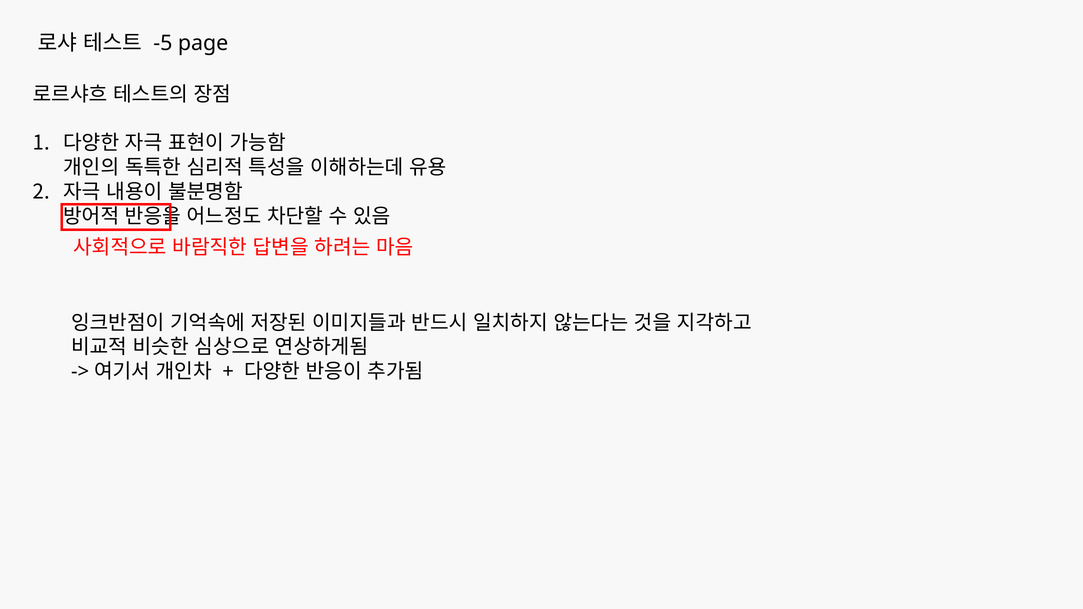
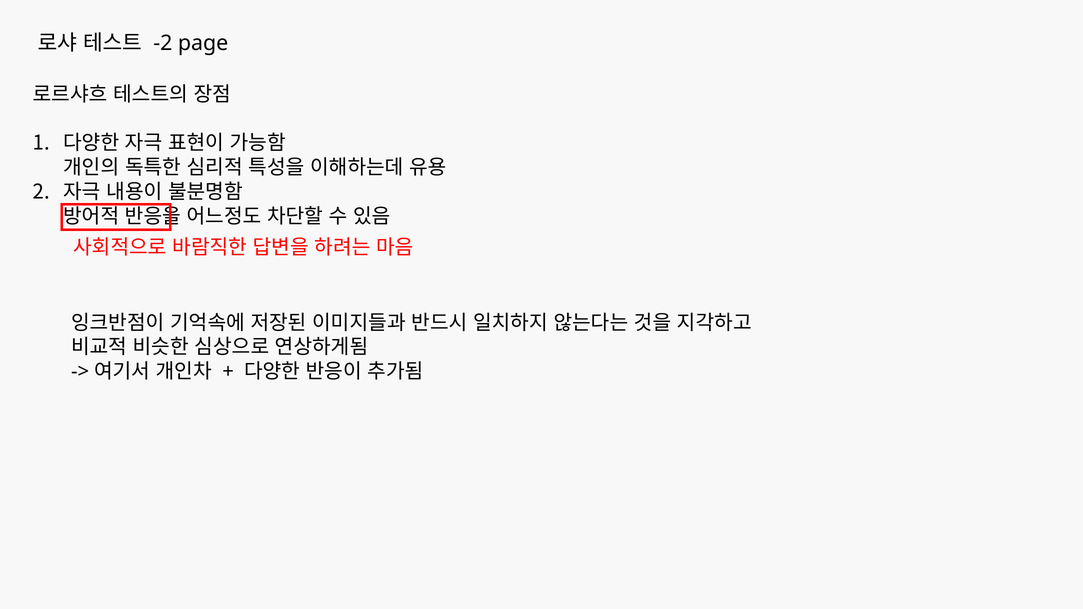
-5: -5 -> -2
